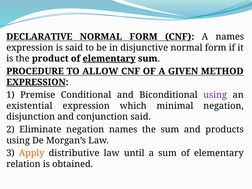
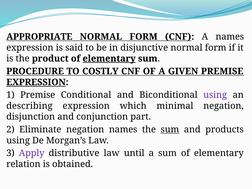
DECLARATIVE: DECLARATIVE -> APPROPRIATE
ALLOW: ALLOW -> COSTLY
GIVEN METHOD: METHOD -> PREMISE
existential: existential -> describing
conjunction said: said -> part
sum at (170, 129) underline: none -> present
Apply colour: orange -> purple
